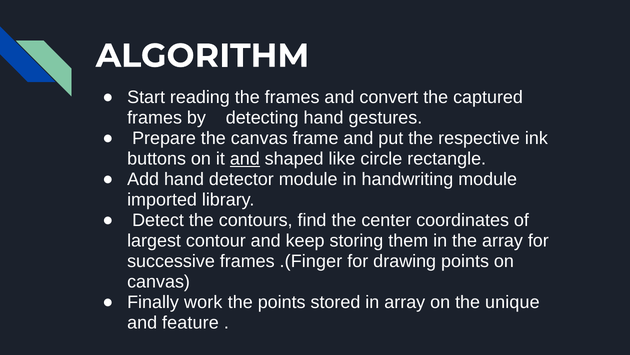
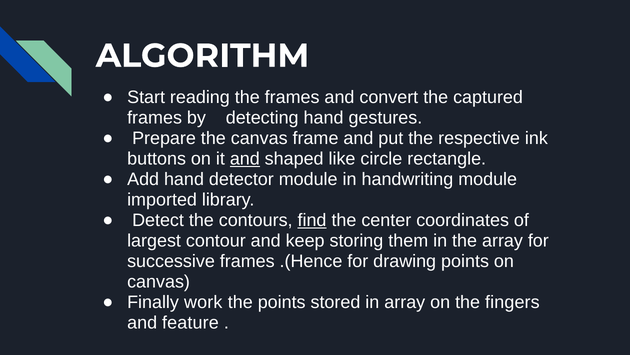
find underline: none -> present
.(Finger: .(Finger -> .(Hence
unique: unique -> fingers
